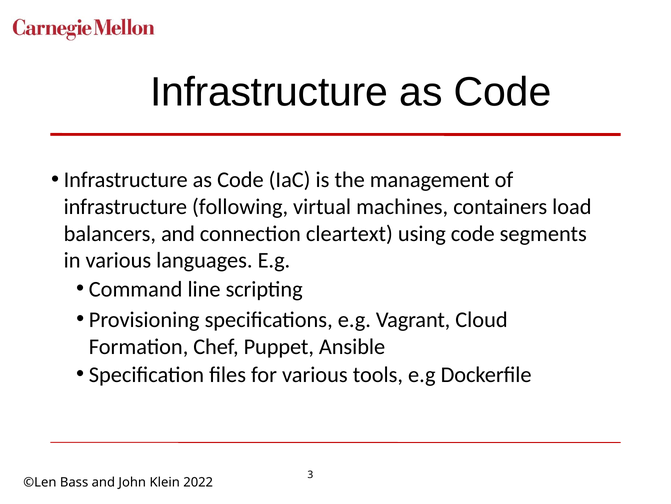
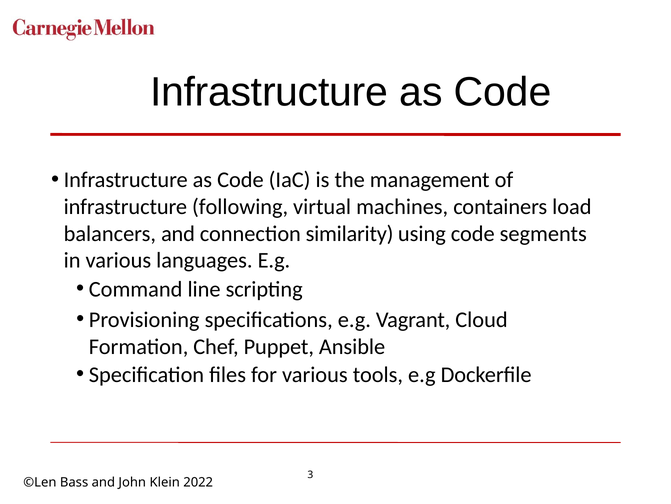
cleartext: cleartext -> similarity
